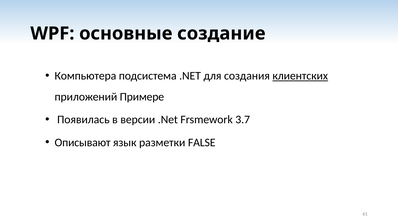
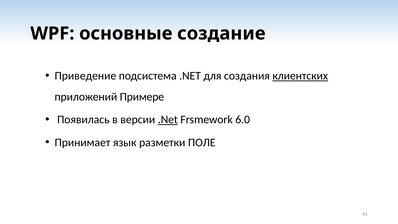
Компьютера: Компьютера -> Приведение
.Net at (168, 120) underline: none -> present
3.7: 3.7 -> 6.0
Описывают: Описывают -> Принимает
FALSE: FALSE -> ПОЛЕ
